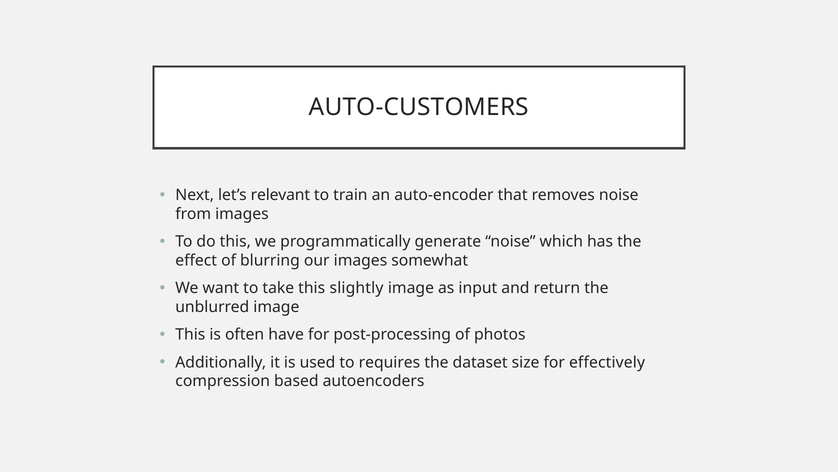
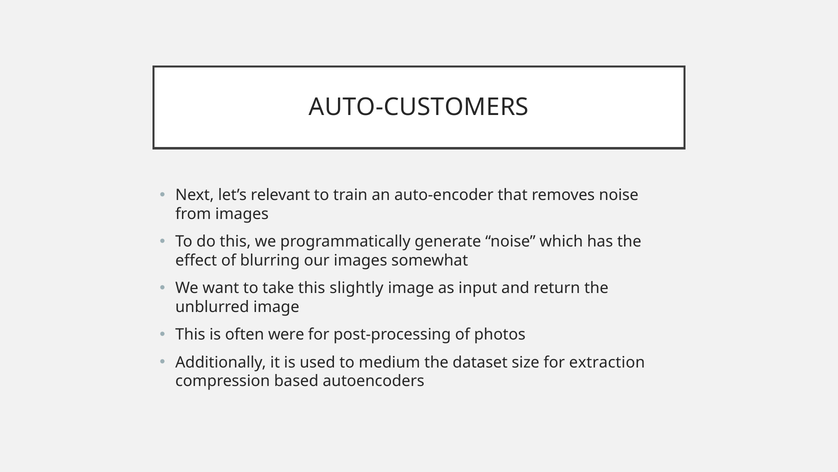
have: have -> were
requires: requires -> medium
effectively: effectively -> extraction
